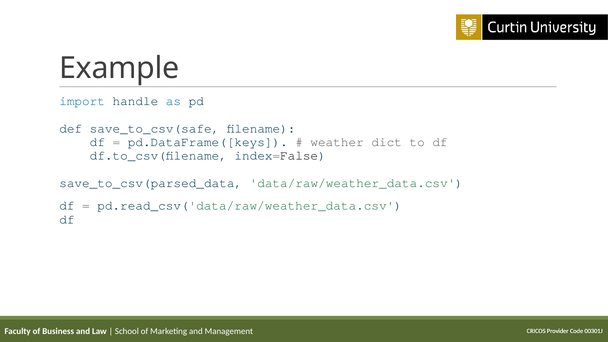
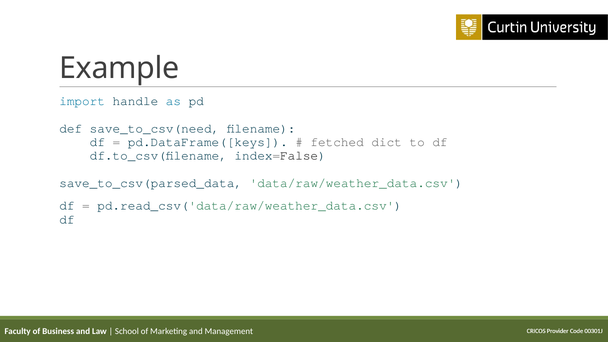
save_to_csv(safe: save_to_csv(safe -> save_to_csv(need
weather: weather -> fetched
